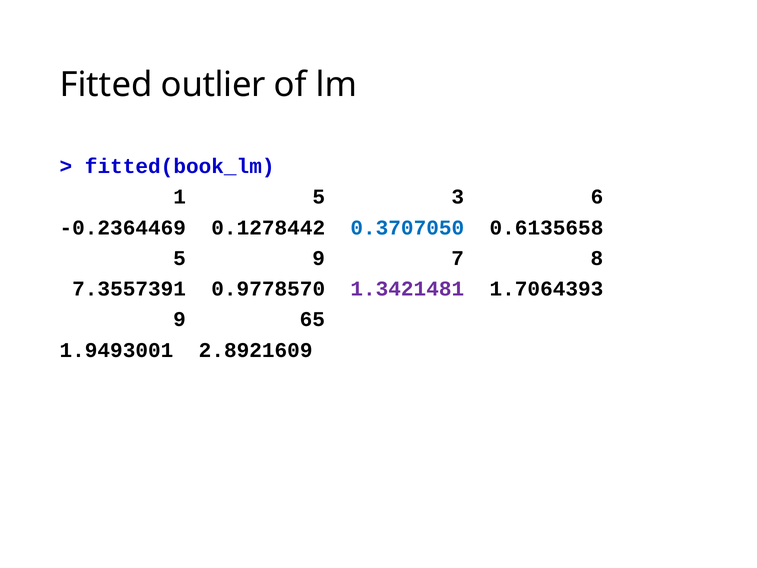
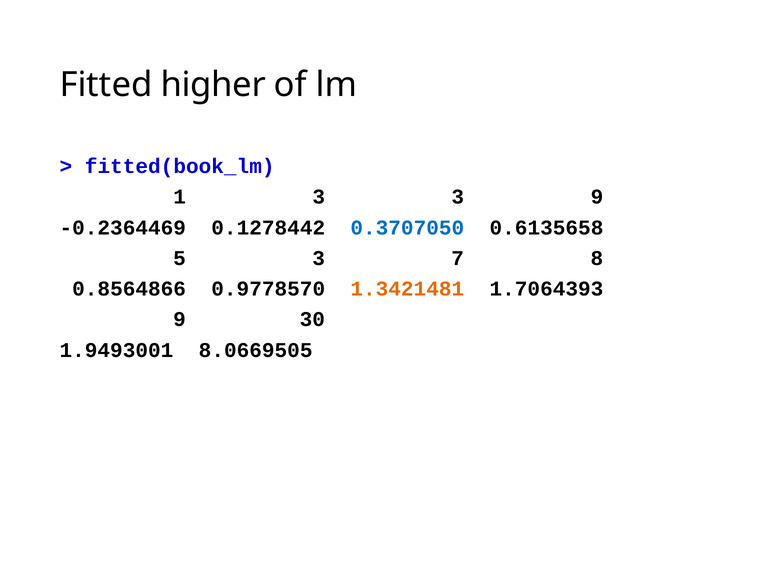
outlier: outlier -> higher
1 5: 5 -> 3
3 6: 6 -> 9
5 9: 9 -> 3
7.3557391: 7.3557391 -> 0.8564866
1.3421481 colour: purple -> orange
65: 65 -> 30
2.8921609: 2.8921609 -> 8.0669505
